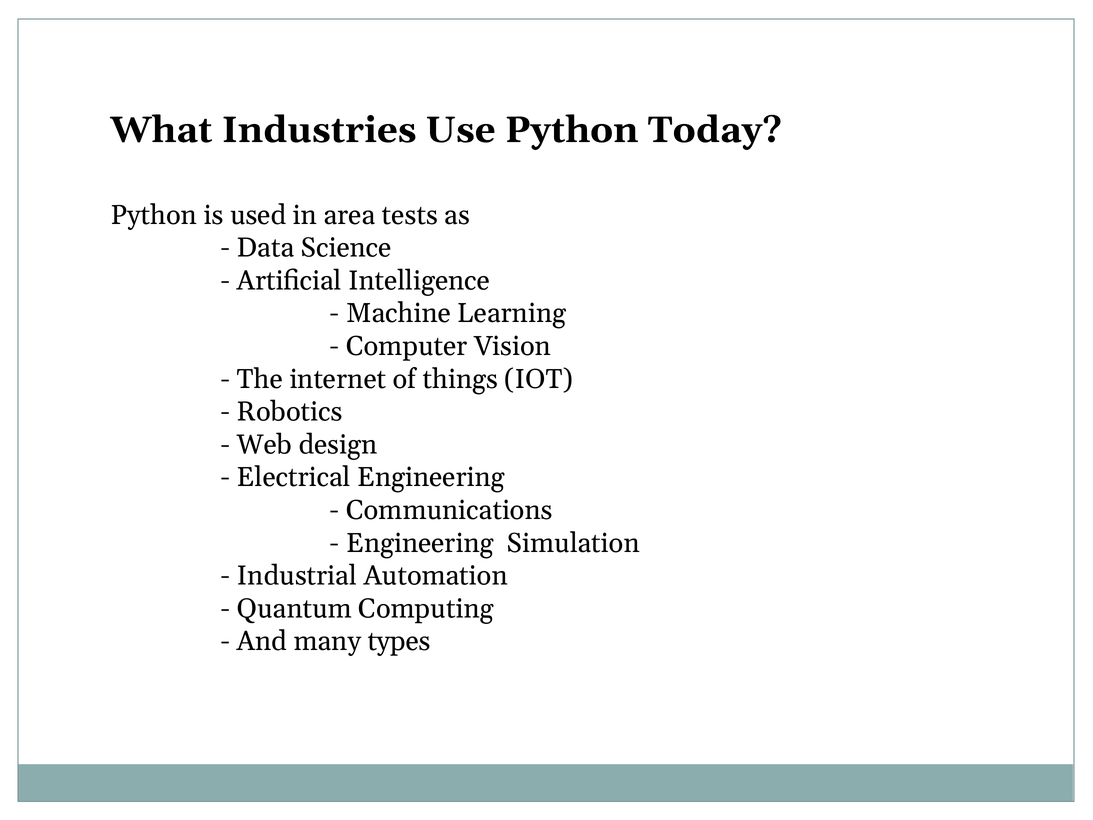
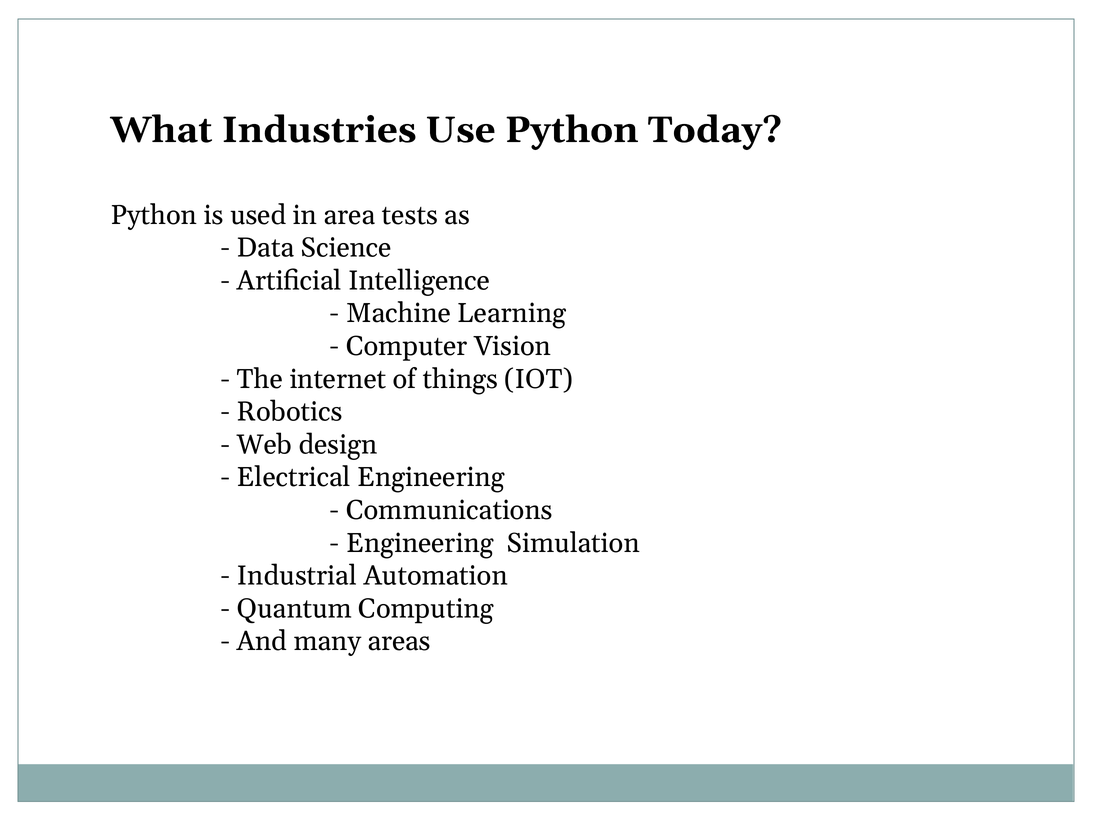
types: types -> areas
